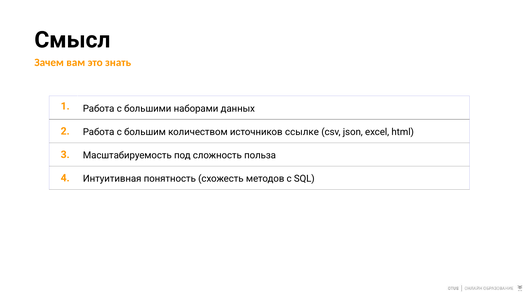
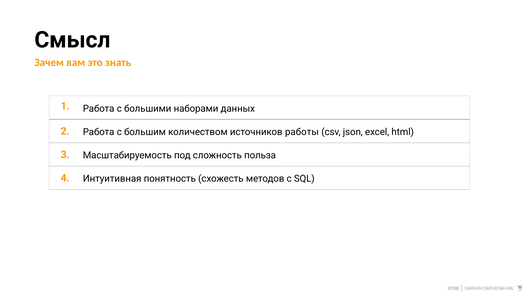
ссылке: ссылке -> работы
